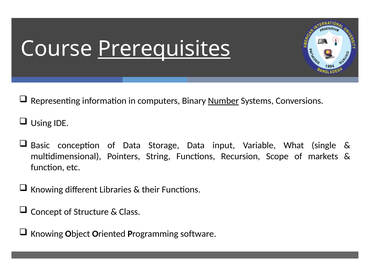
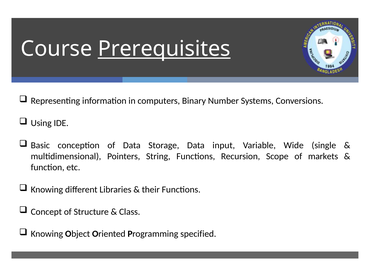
Number underline: present -> none
What: What -> Wide
software: software -> specified
